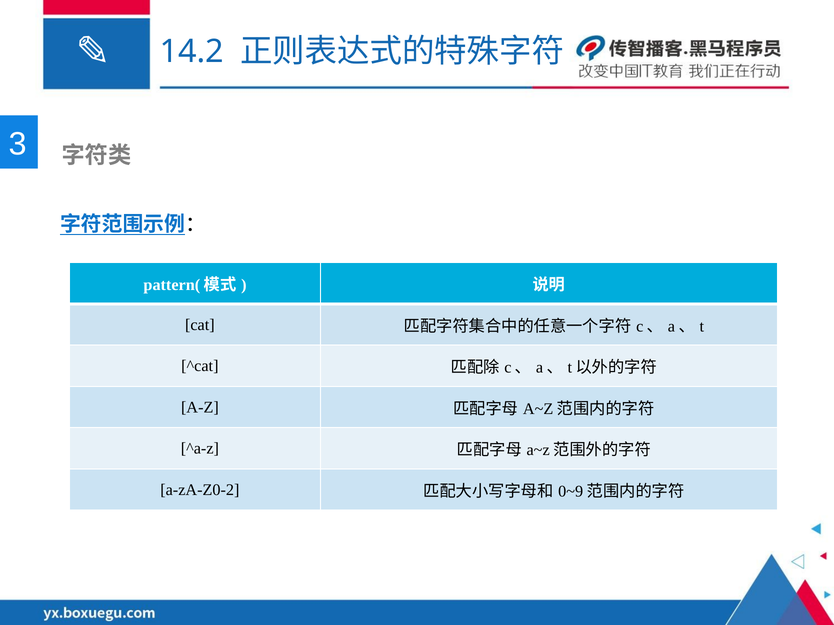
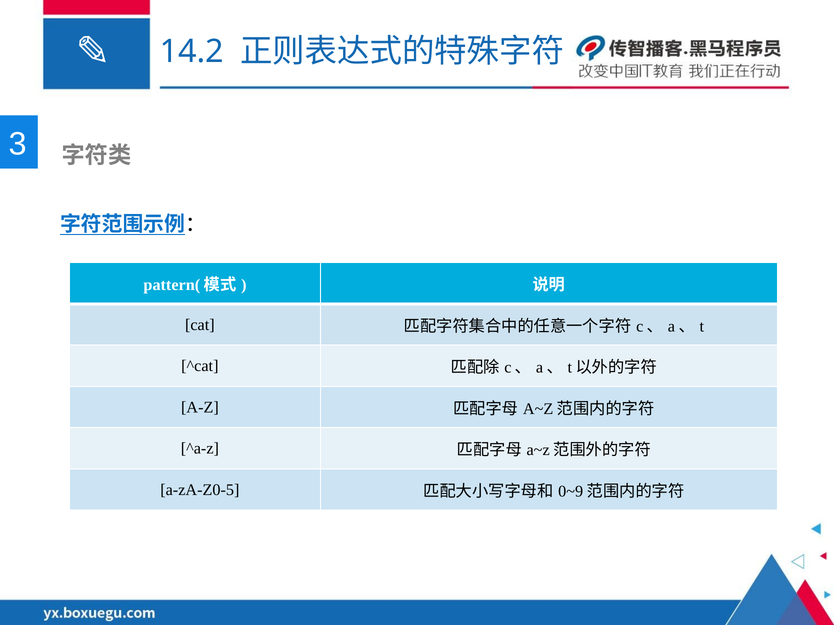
a-zA-Z0-2: a-zA-Z0-2 -> a-zA-Z0-5
